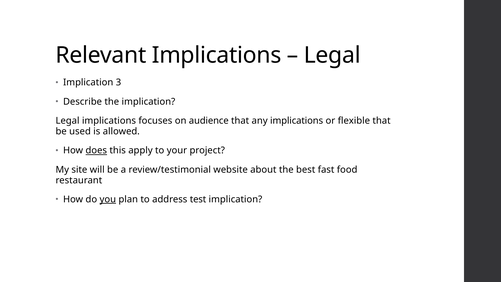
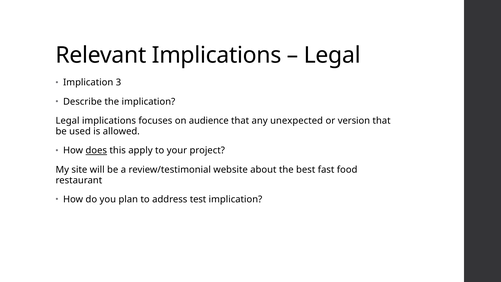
any implications: implications -> unexpected
flexible: flexible -> version
you underline: present -> none
